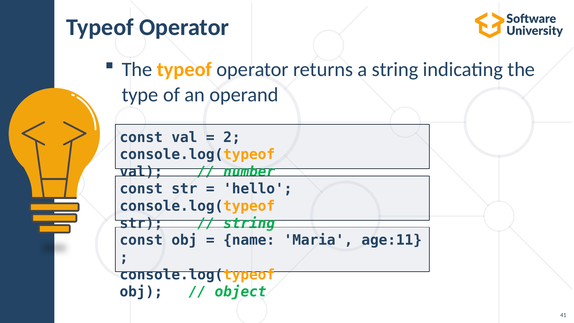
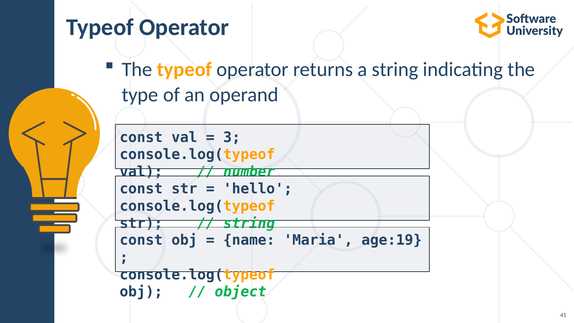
2: 2 -> 3
age:11: age:11 -> age:19
